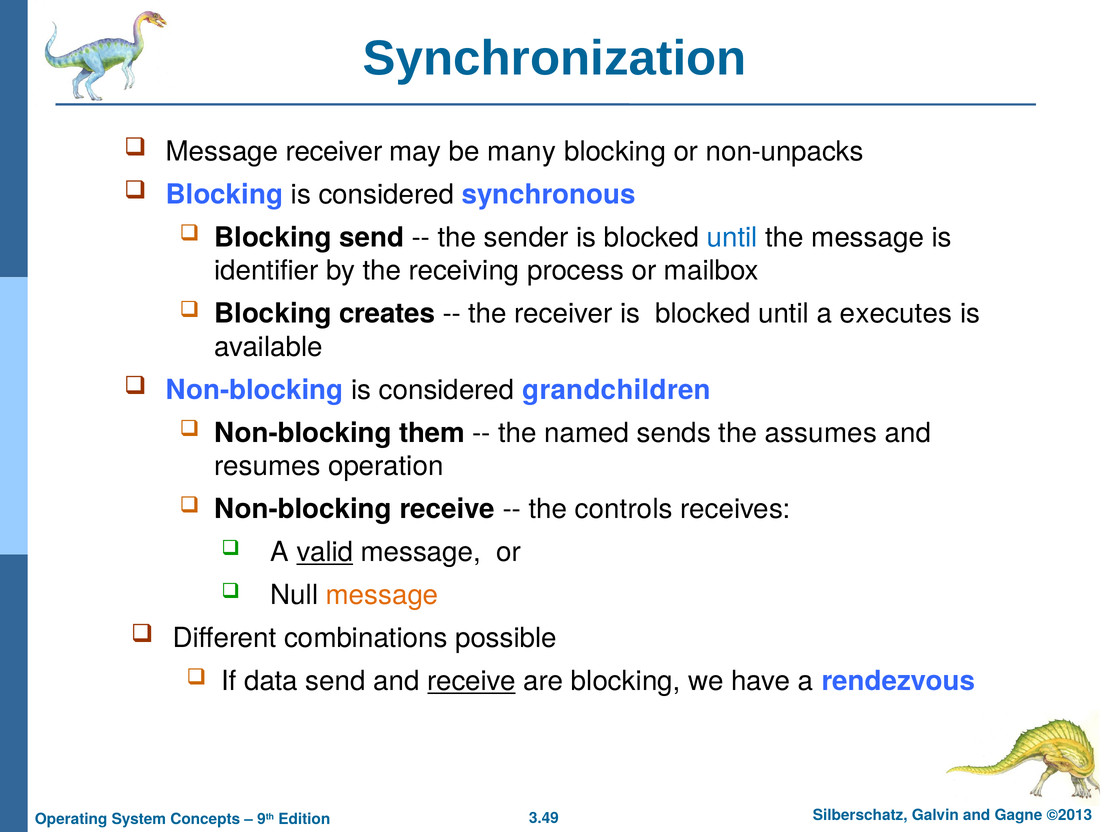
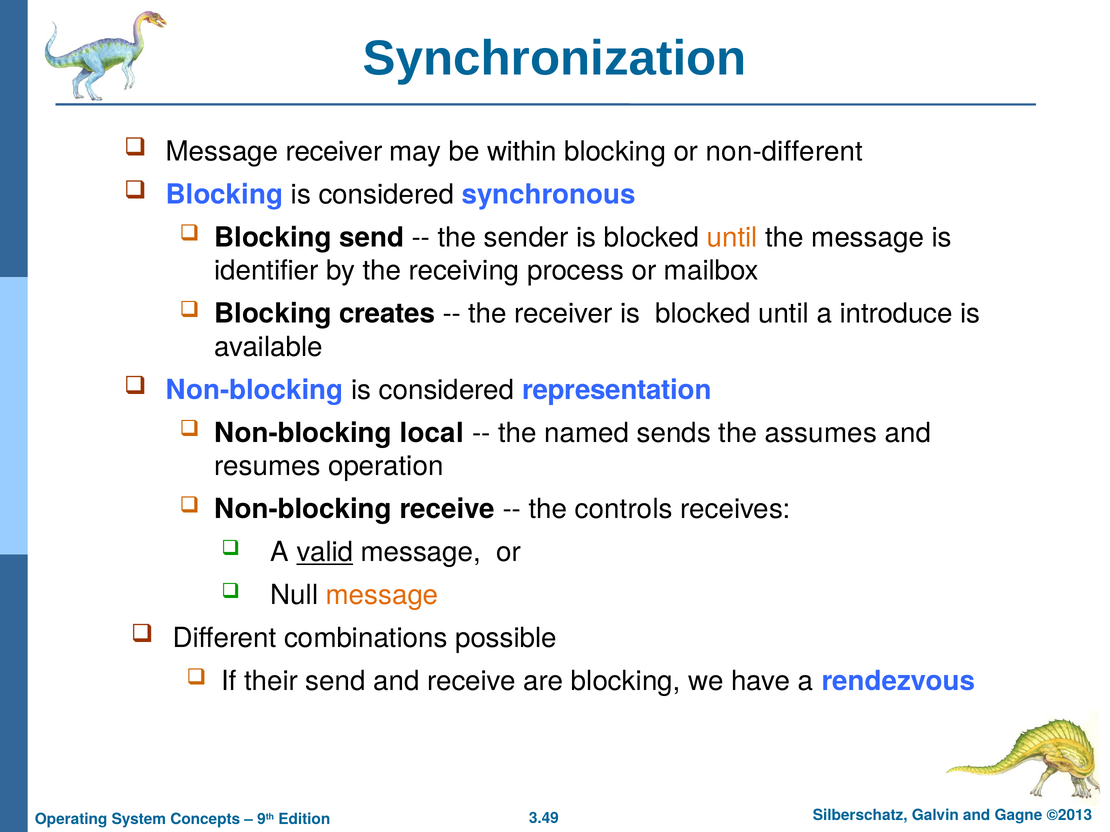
many: many -> within
non-unpacks: non-unpacks -> non-different
until at (732, 238) colour: blue -> orange
executes: executes -> introduce
grandchildren: grandchildren -> representation
them: them -> local
data: data -> their
receive at (472, 682) underline: present -> none
